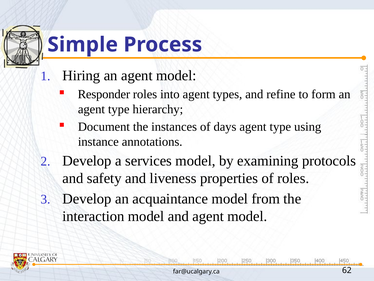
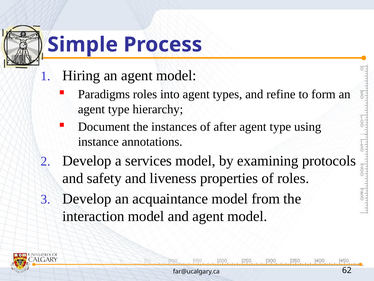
Responder: Responder -> Paradigms
days: days -> after
